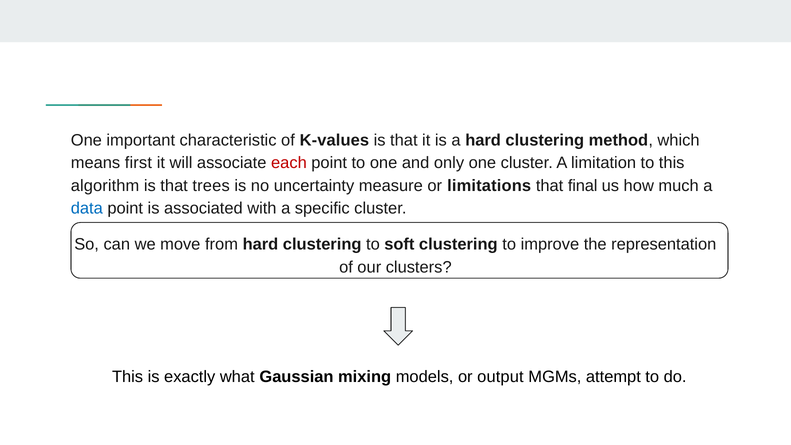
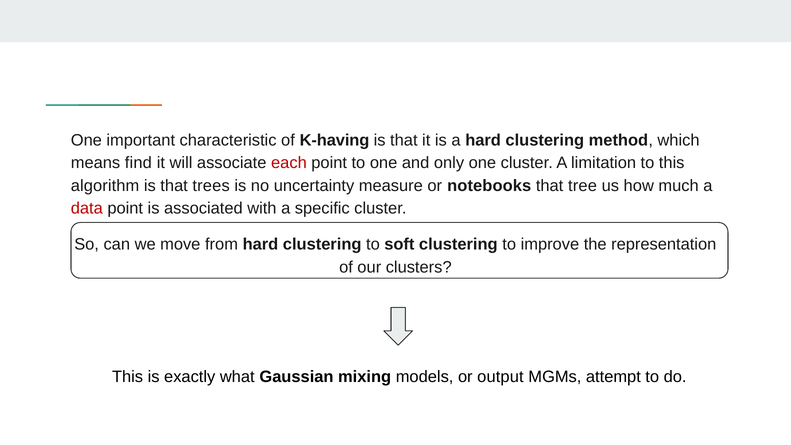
K-values: K-values -> K-having
first: first -> find
limitations: limitations -> notebooks
final: final -> tree
data colour: blue -> red
